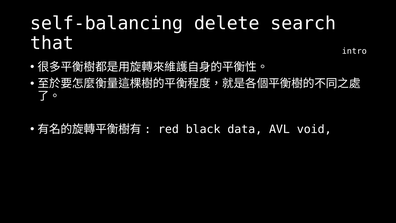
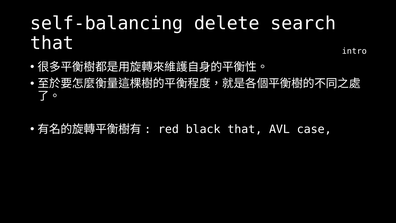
black data: data -> that
void: void -> case
